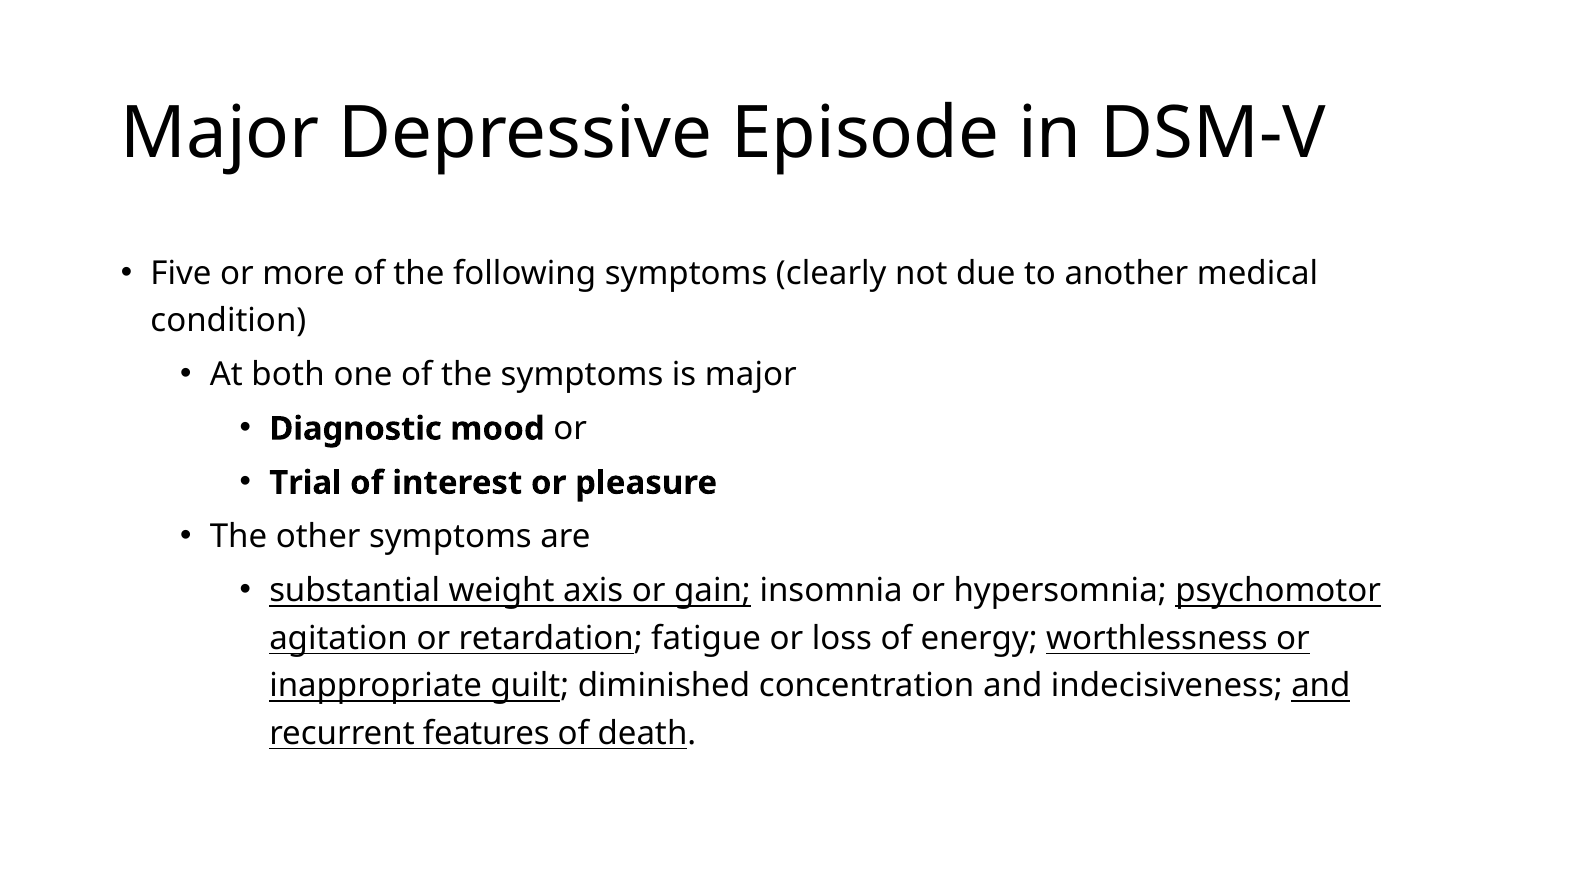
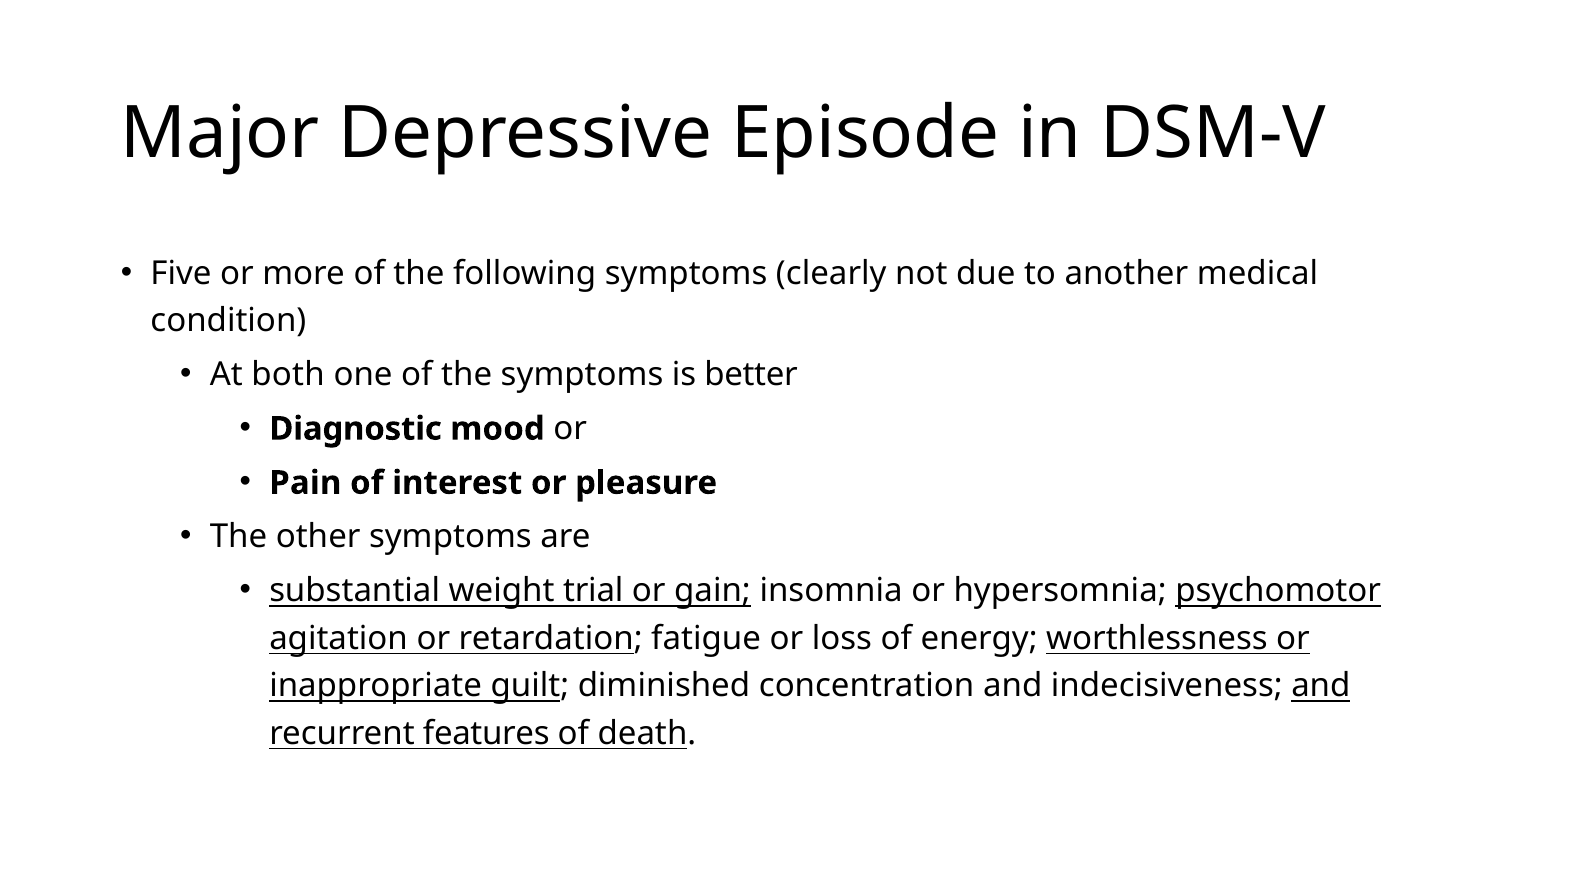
is major: major -> better
Trial: Trial -> Pain
axis: axis -> trial
